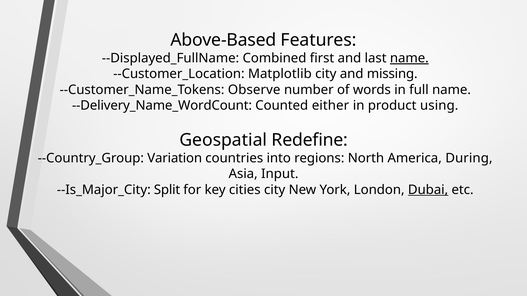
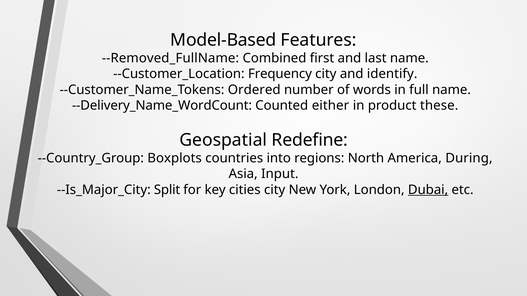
Above-Based: Above-Based -> Model-Based
--Displayed_FullName: --Displayed_FullName -> --Removed_FullName
name at (409, 58) underline: present -> none
Matplotlib: Matplotlib -> Frequency
missing: missing -> identify
Observe: Observe -> Ordered
using: using -> these
Variation: Variation -> Boxplots
